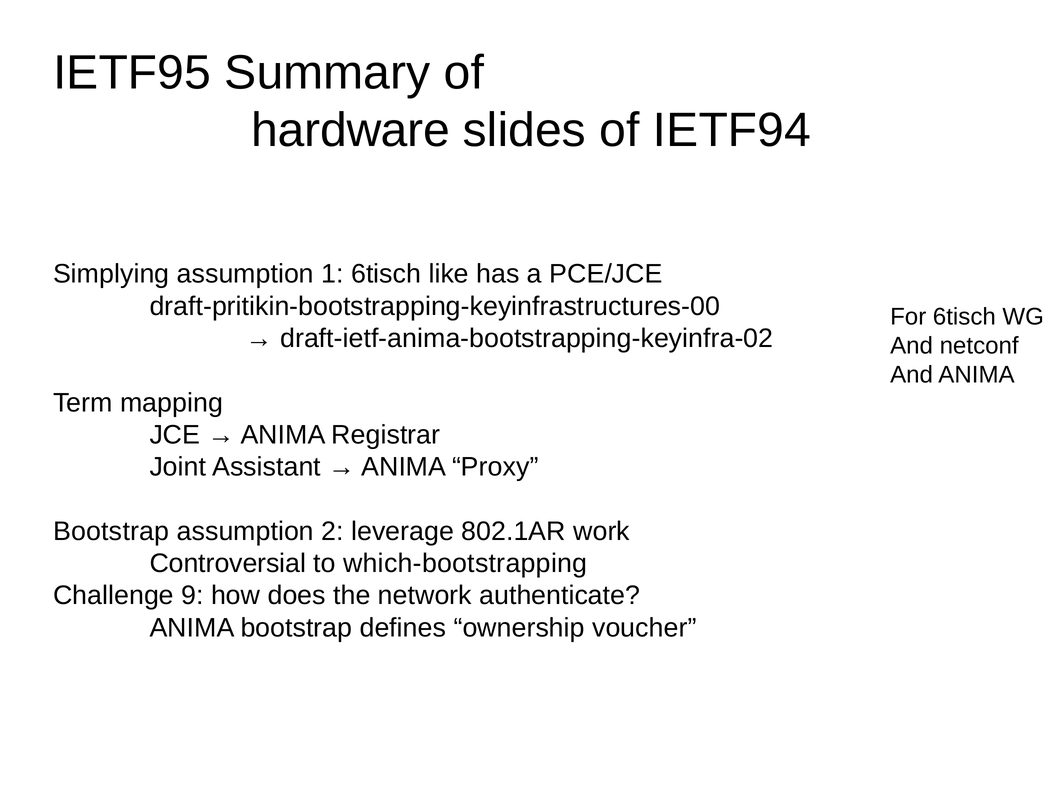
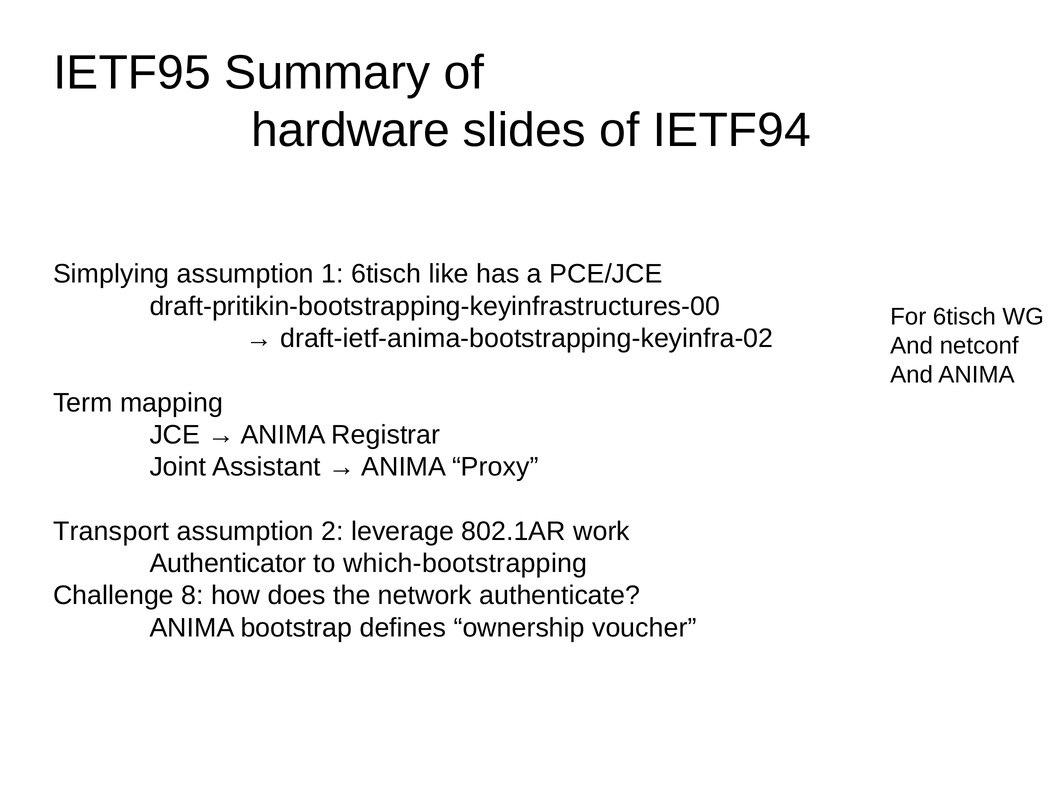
Bootstrap at (111, 531): Bootstrap -> Transport
Controversial: Controversial -> Authenticator
9: 9 -> 8
